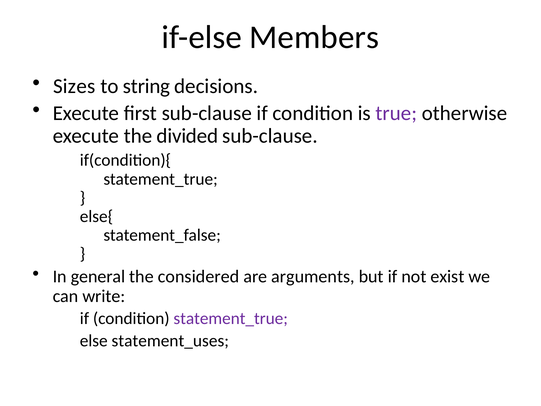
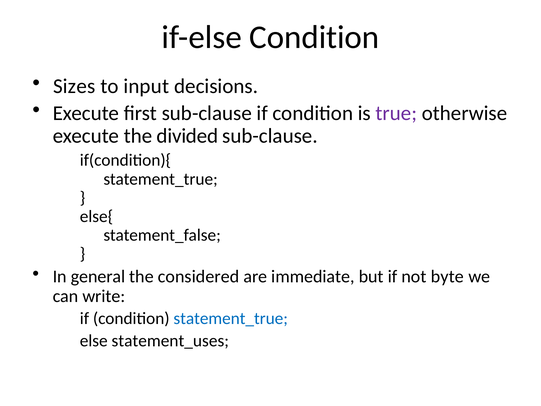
if-else Members: Members -> Condition
string: string -> input
arguments: arguments -> immediate
exist: exist -> byte
statement_true at (231, 318) colour: purple -> blue
